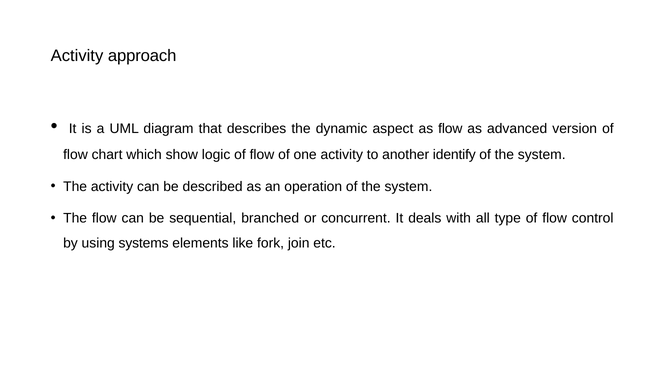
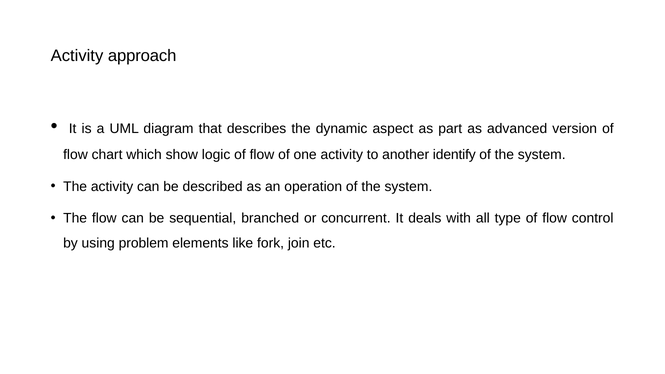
as flow: flow -> part
systems: systems -> problem
